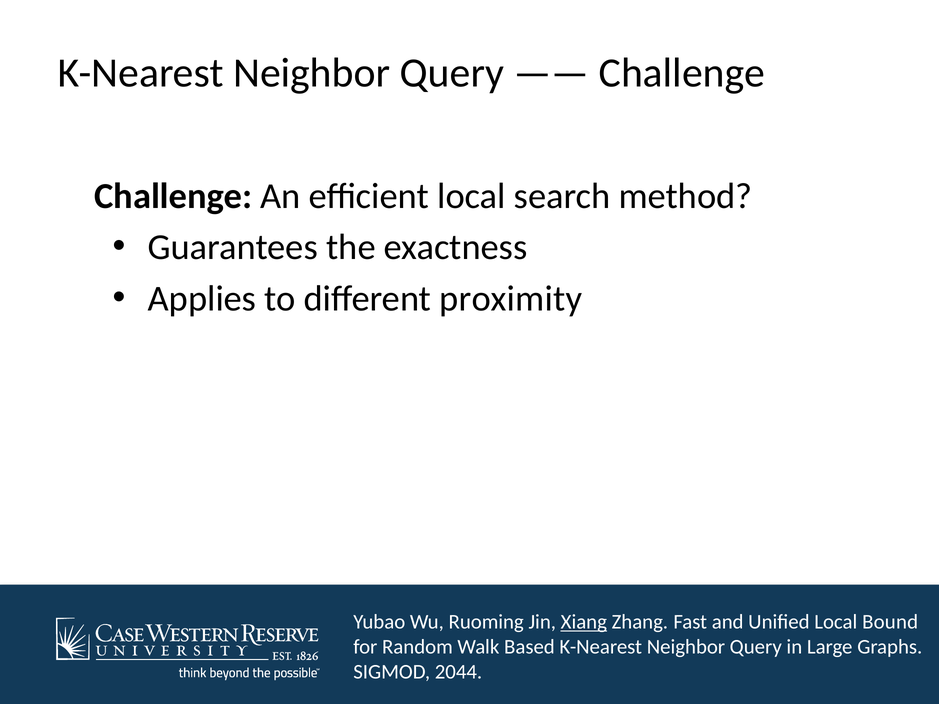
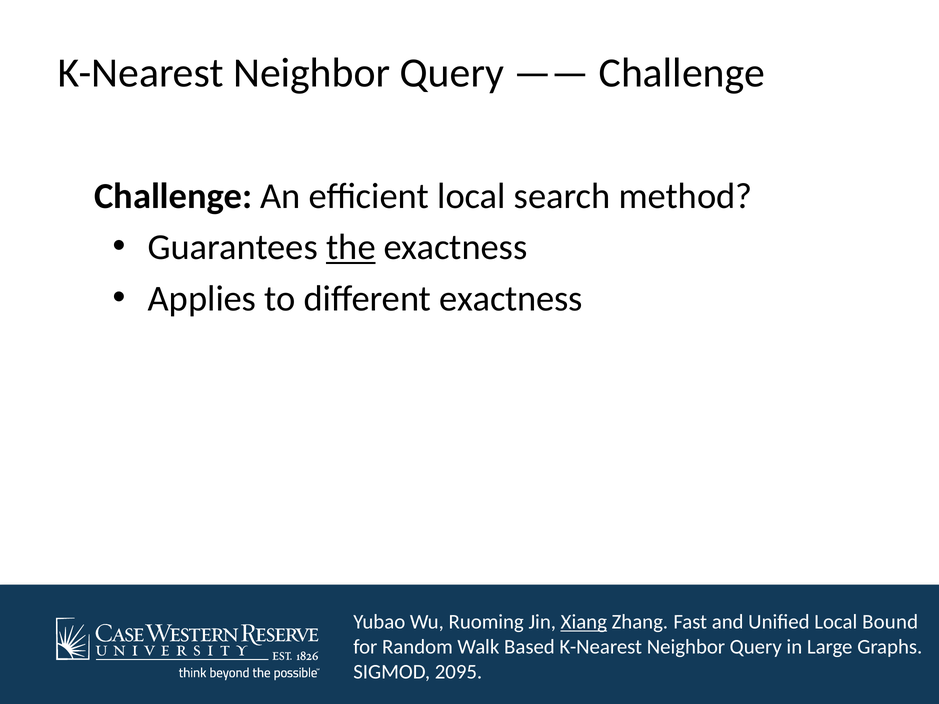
the underline: none -> present
different proximity: proximity -> exactness
2044: 2044 -> 2095
